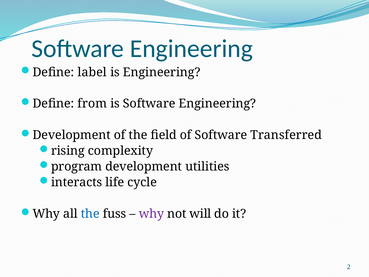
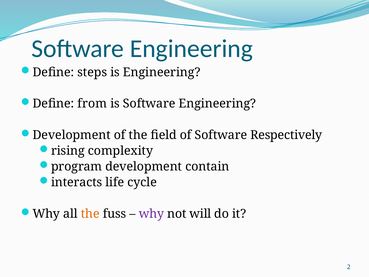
label: label -> steps
Transferred: Transferred -> Respectively
utilities: utilities -> contain
the at (90, 214) colour: blue -> orange
